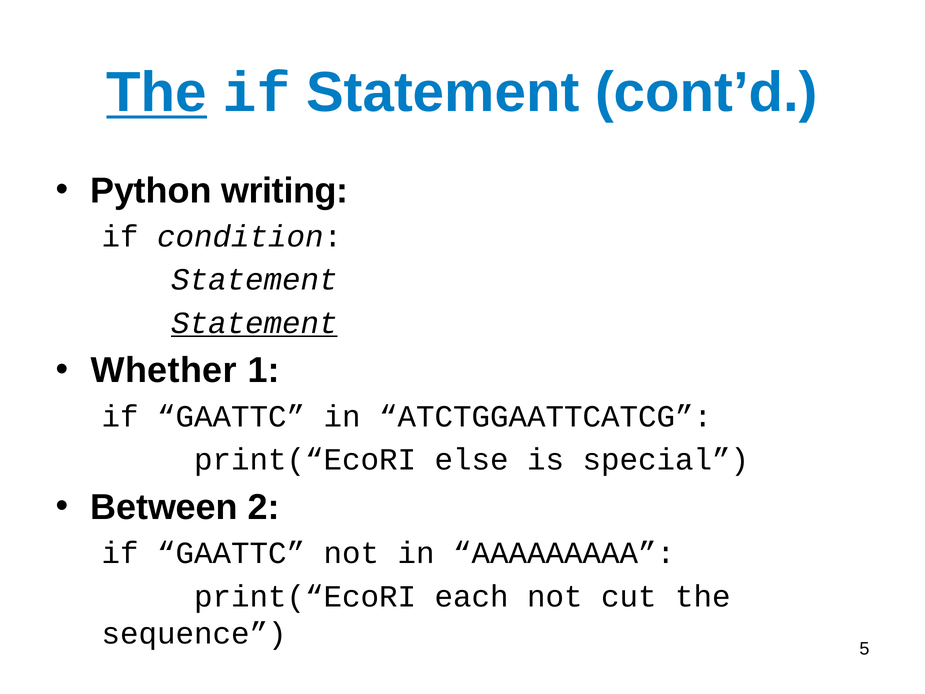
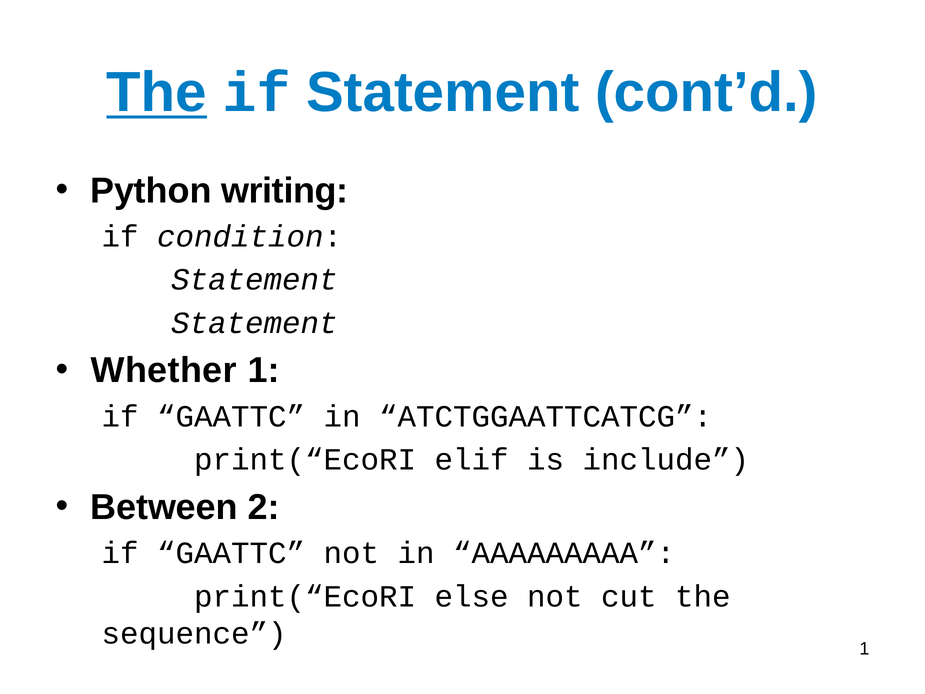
Statement at (254, 323) underline: present -> none
else: else -> elif
special: special -> include
each: each -> else
sequence 5: 5 -> 1
